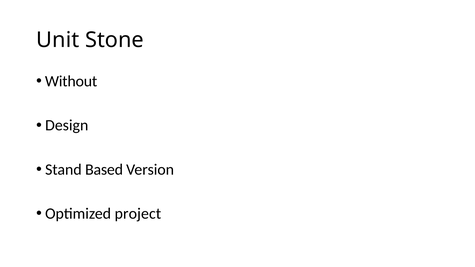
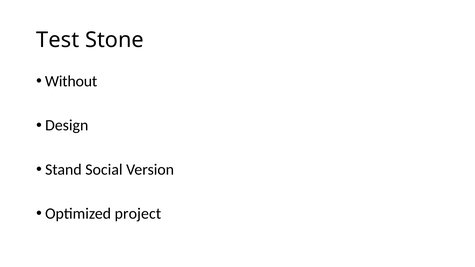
Unit: Unit -> Test
Based: Based -> Social
